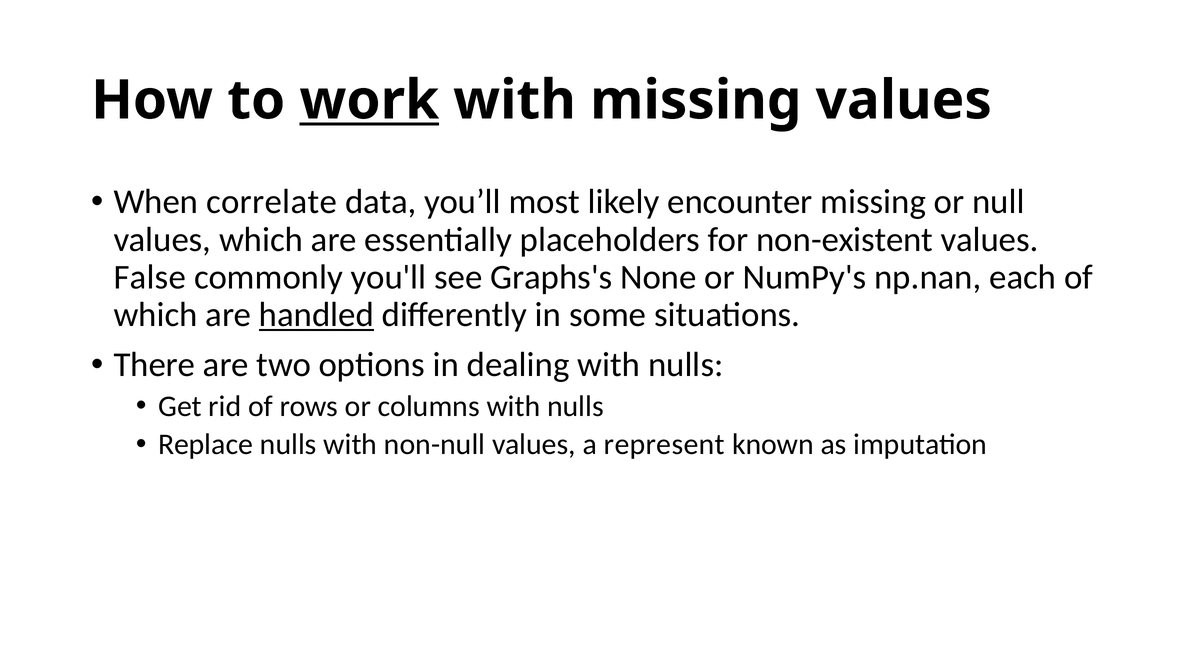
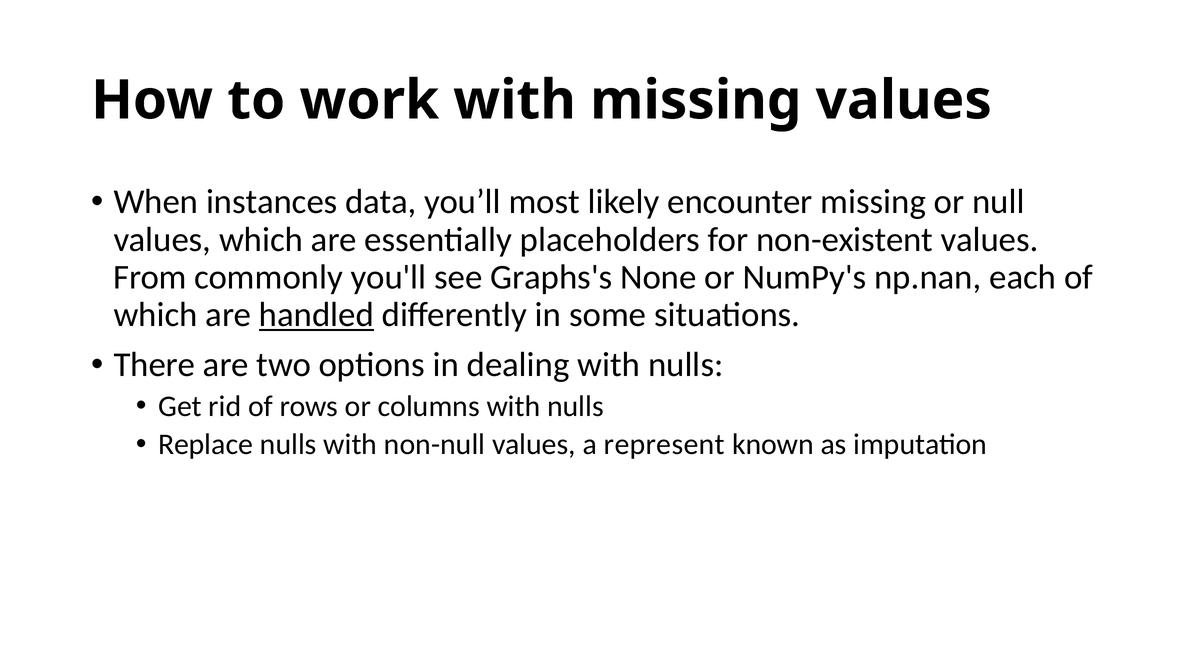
work underline: present -> none
correlate: correlate -> instances
False: False -> From
